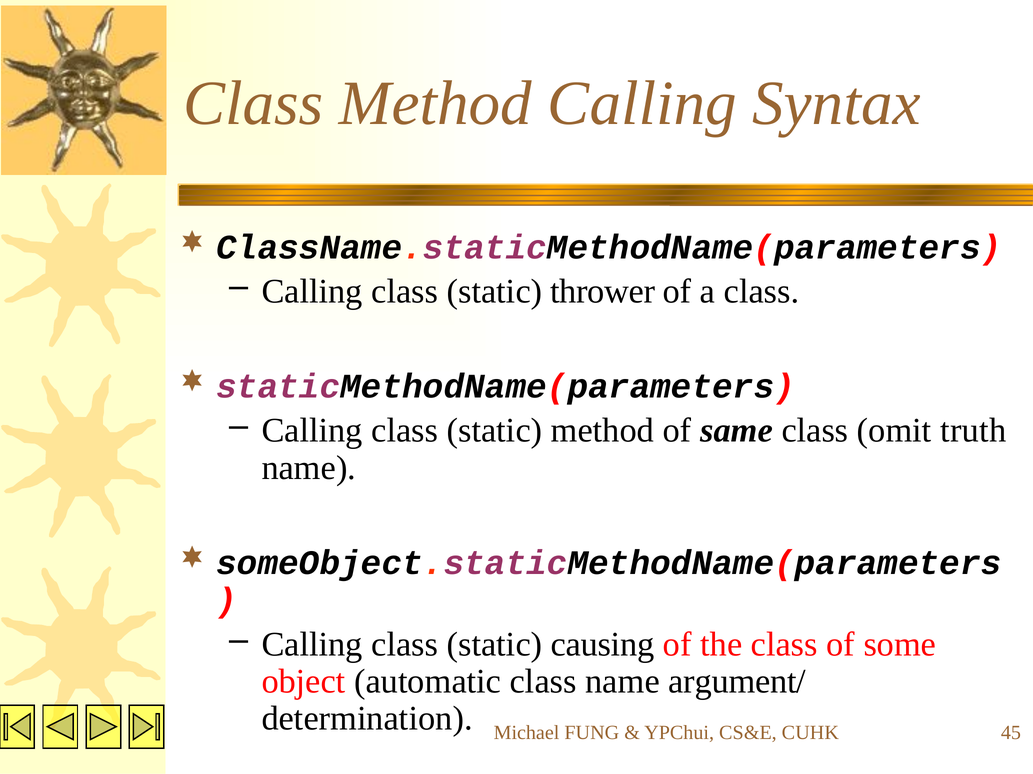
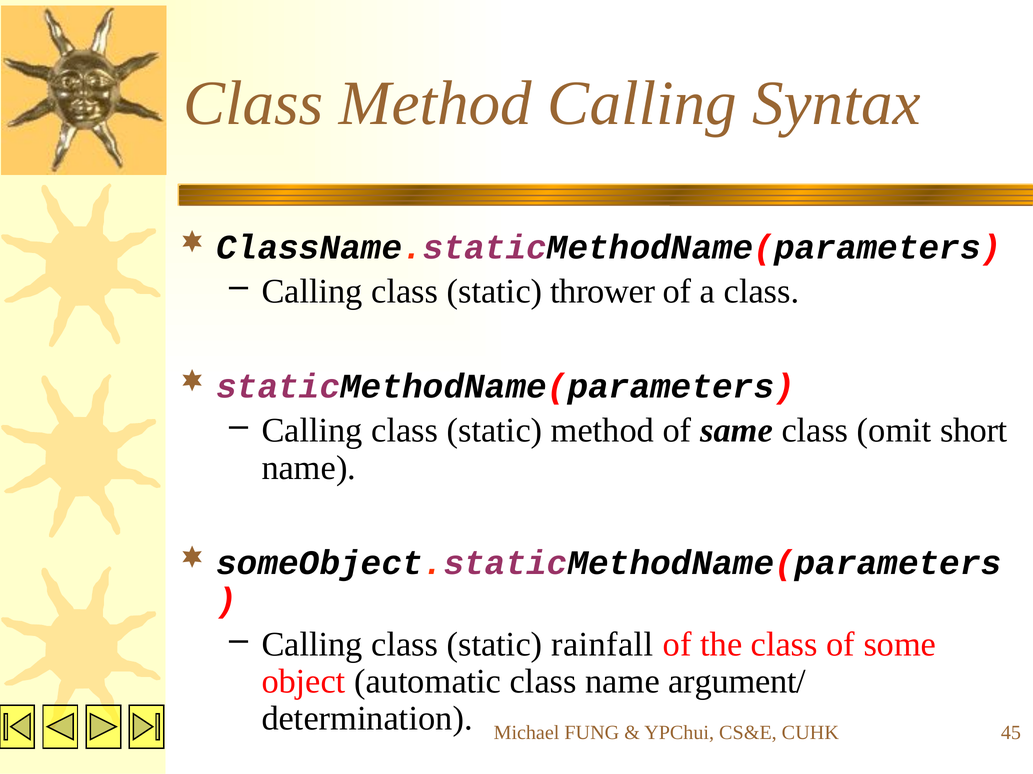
truth: truth -> short
causing: causing -> rainfall
